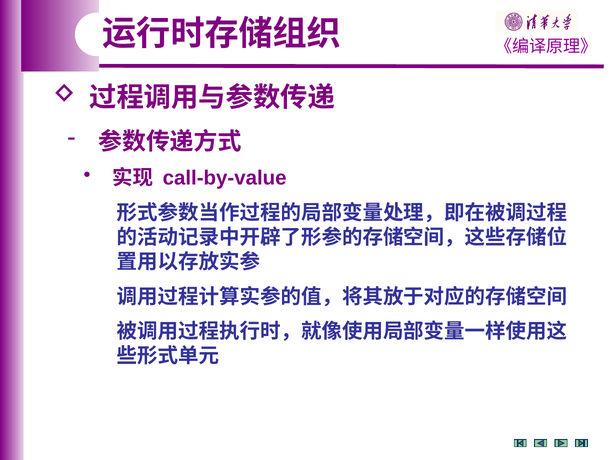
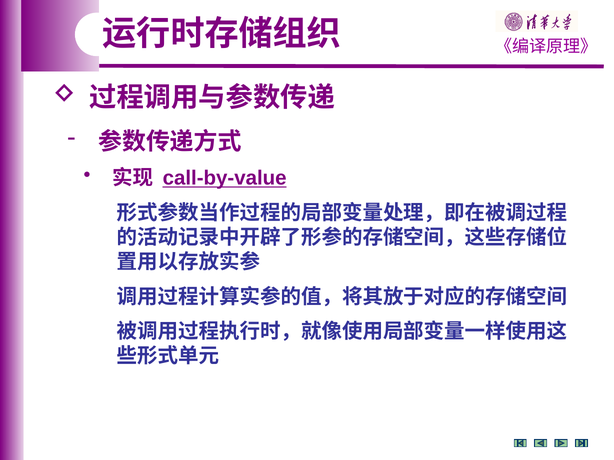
call-by-value underline: none -> present
